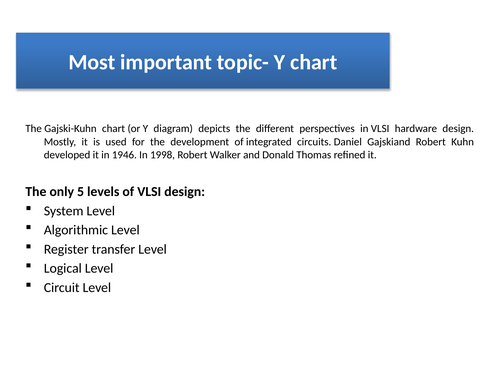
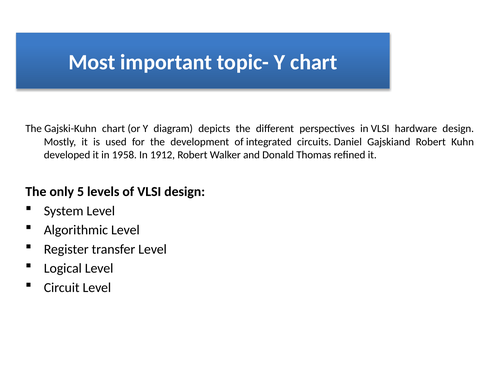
1946: 1946 -> 1958
1998: 1998 -> 1912
